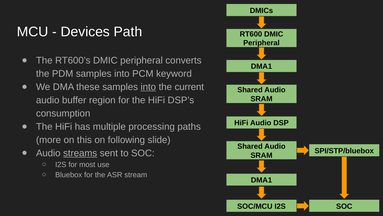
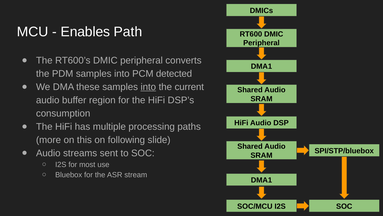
Devices: Devices -> Enables
keyword: keyword -> detected
streams underline: present -> none
